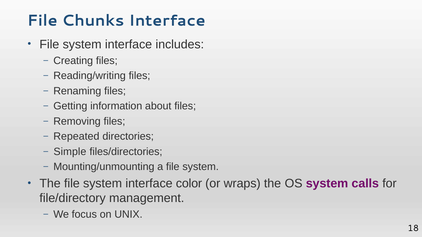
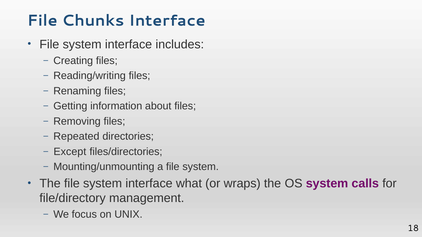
Simple: Simple -> Except
color: color -> what
